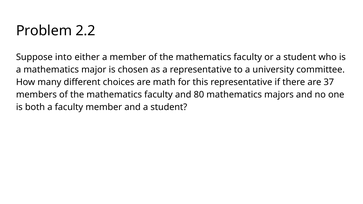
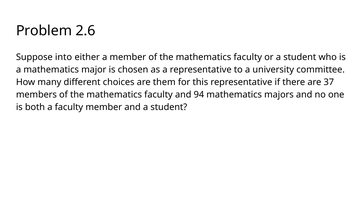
2.2: 2.2 -> 2.6
math: math -> them
80: 80 -> 94
